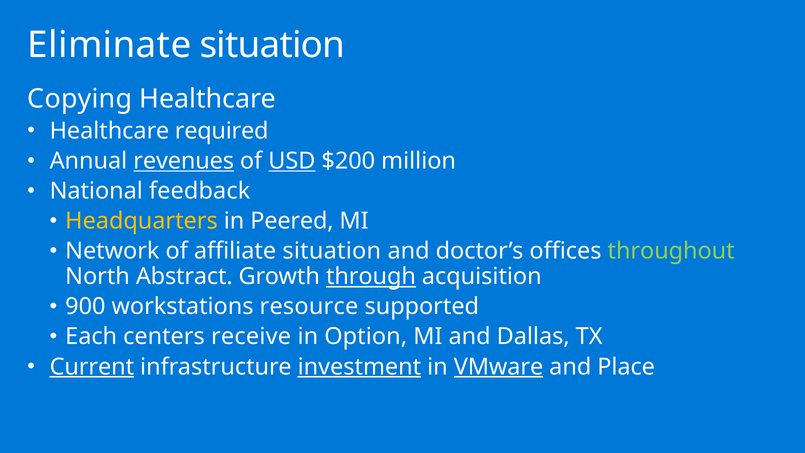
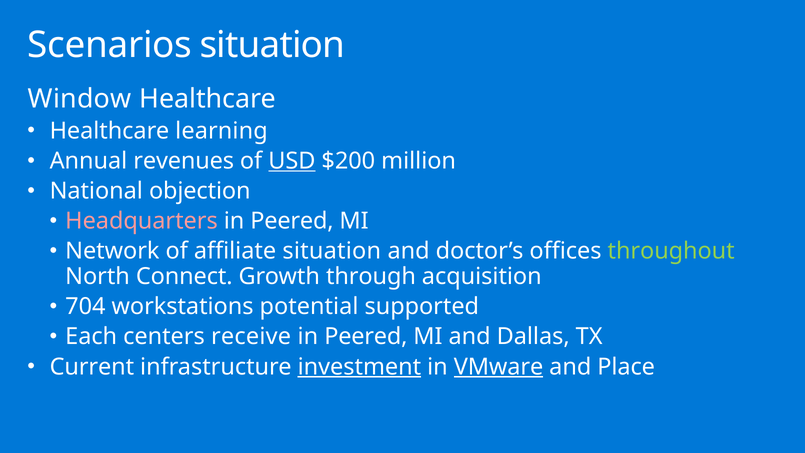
Eliminate: Eliminate -> Scenarios
Copying: Copying -> Window
required: required -> learning
revenues underline: present -> none
feedback: feedback -> objection
Headquarters colour: yellow -> pink
Abstract: Abstract -> Connect
through underline: present -> none
900: 900 -> 704
resource: resource -> potential
Option at (366, 337): Option -> Peered
Current underline: present -> none
